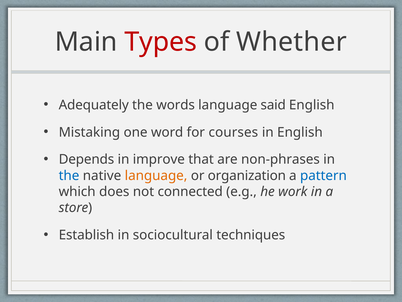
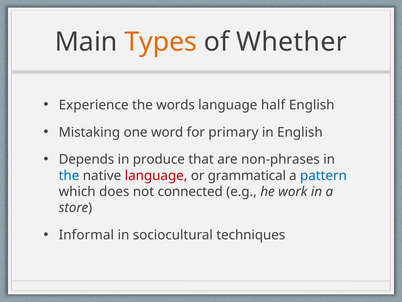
Types colour: red -> orange
Adequately: Adequately -> Experience
said: said -> half
courses: courses -> primary
improve: improve -> produce
language at (156, 175) colour: orange -> red
organization: organization -> grammatical
Establish: Establish -> Informal
